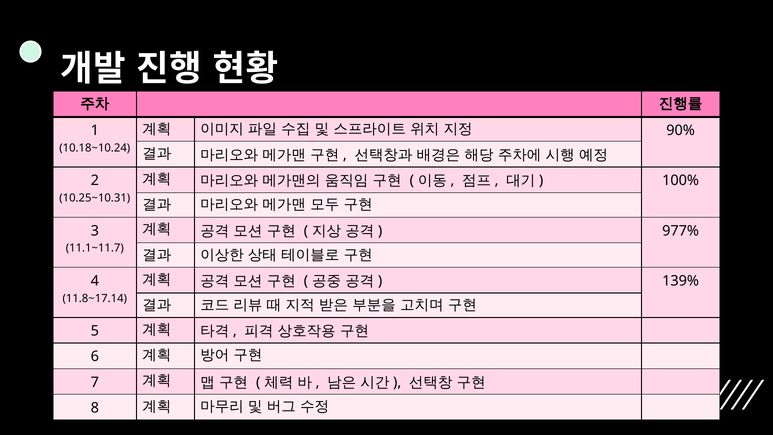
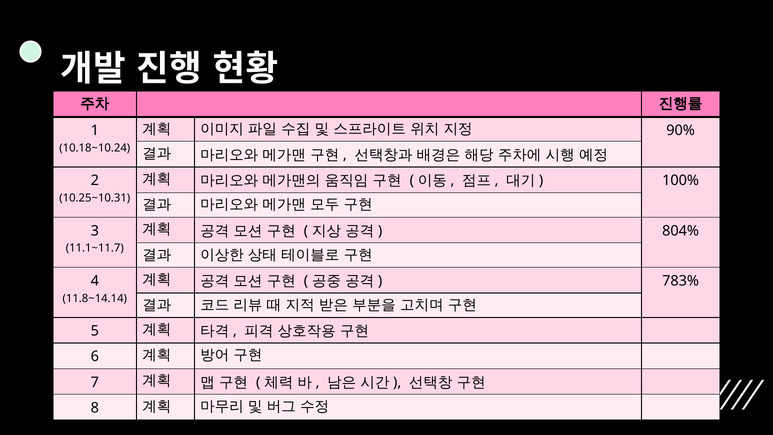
977%: 977% -> 804%
139%: 139% -> 783%
11.8~17.14: 11.8~17.14 -> 11.8~14.14
